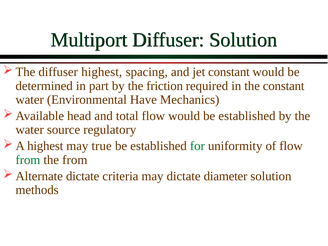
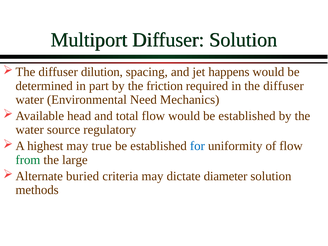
diffuser highest: highest -> dilution
jet constant: constant -> happens
the constant: constant -> diffuser
Have: Have -> Need
for colour: green -> blue
the from: from -> large
dictate at (83, 176): dictate -> buried
